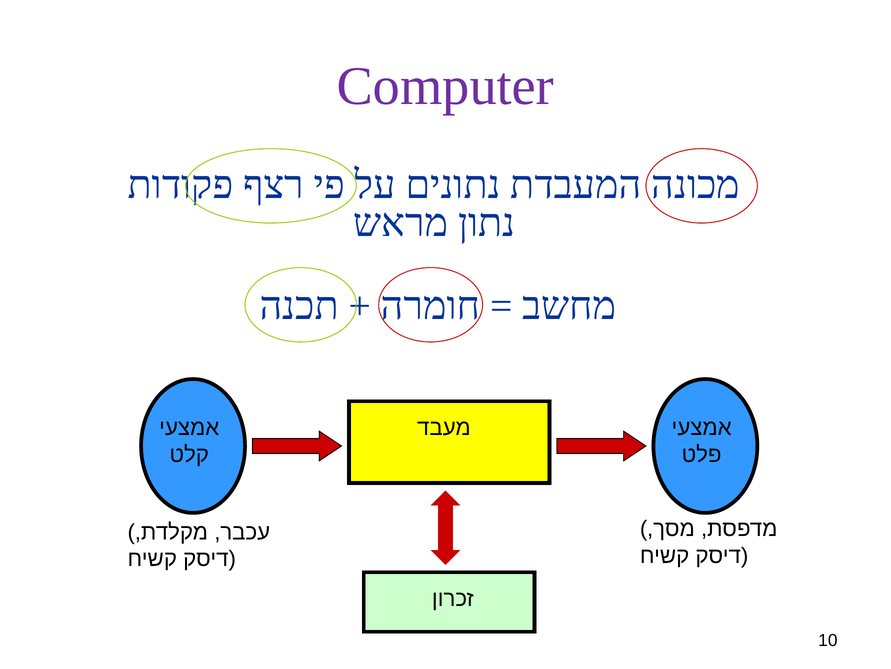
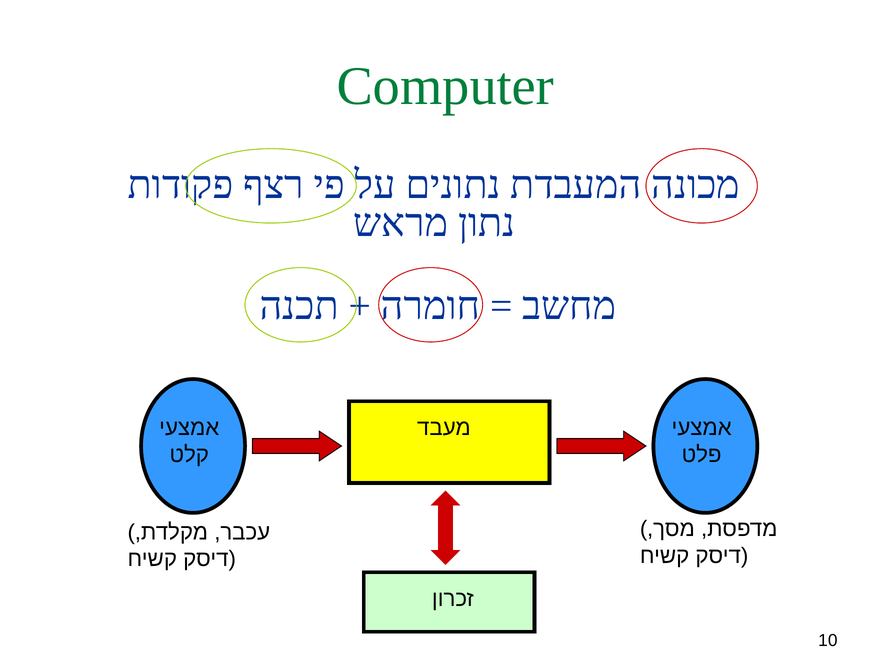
Computer colour: purple -> green
